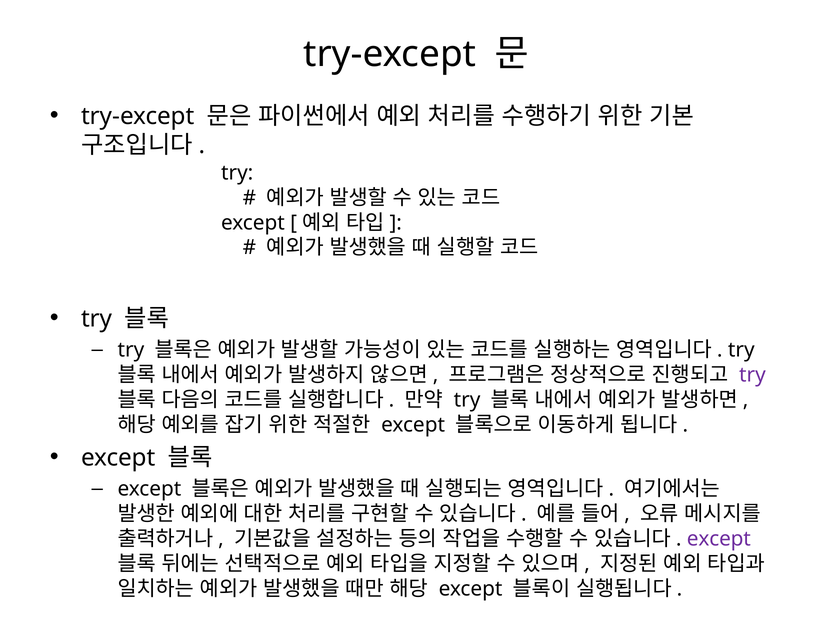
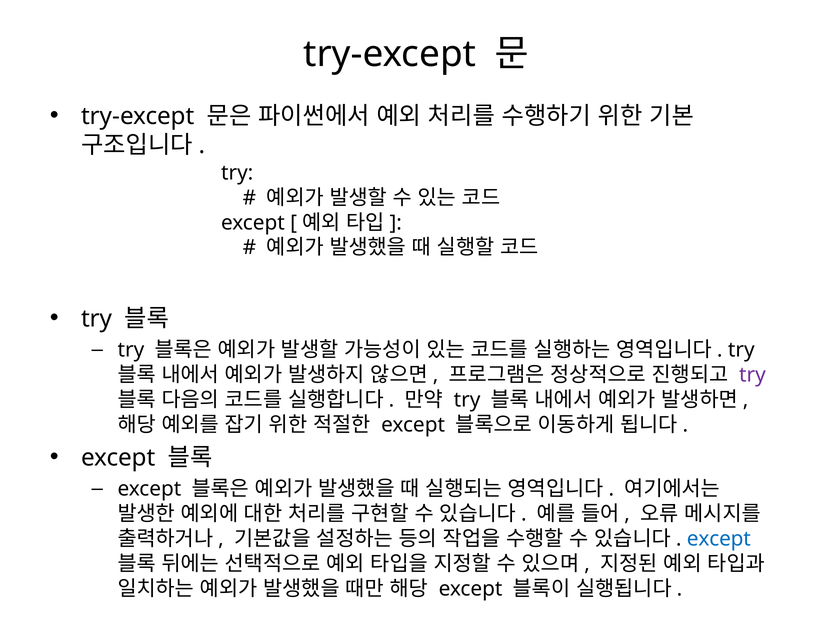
except at (719, 539) colour: purple -> blue
